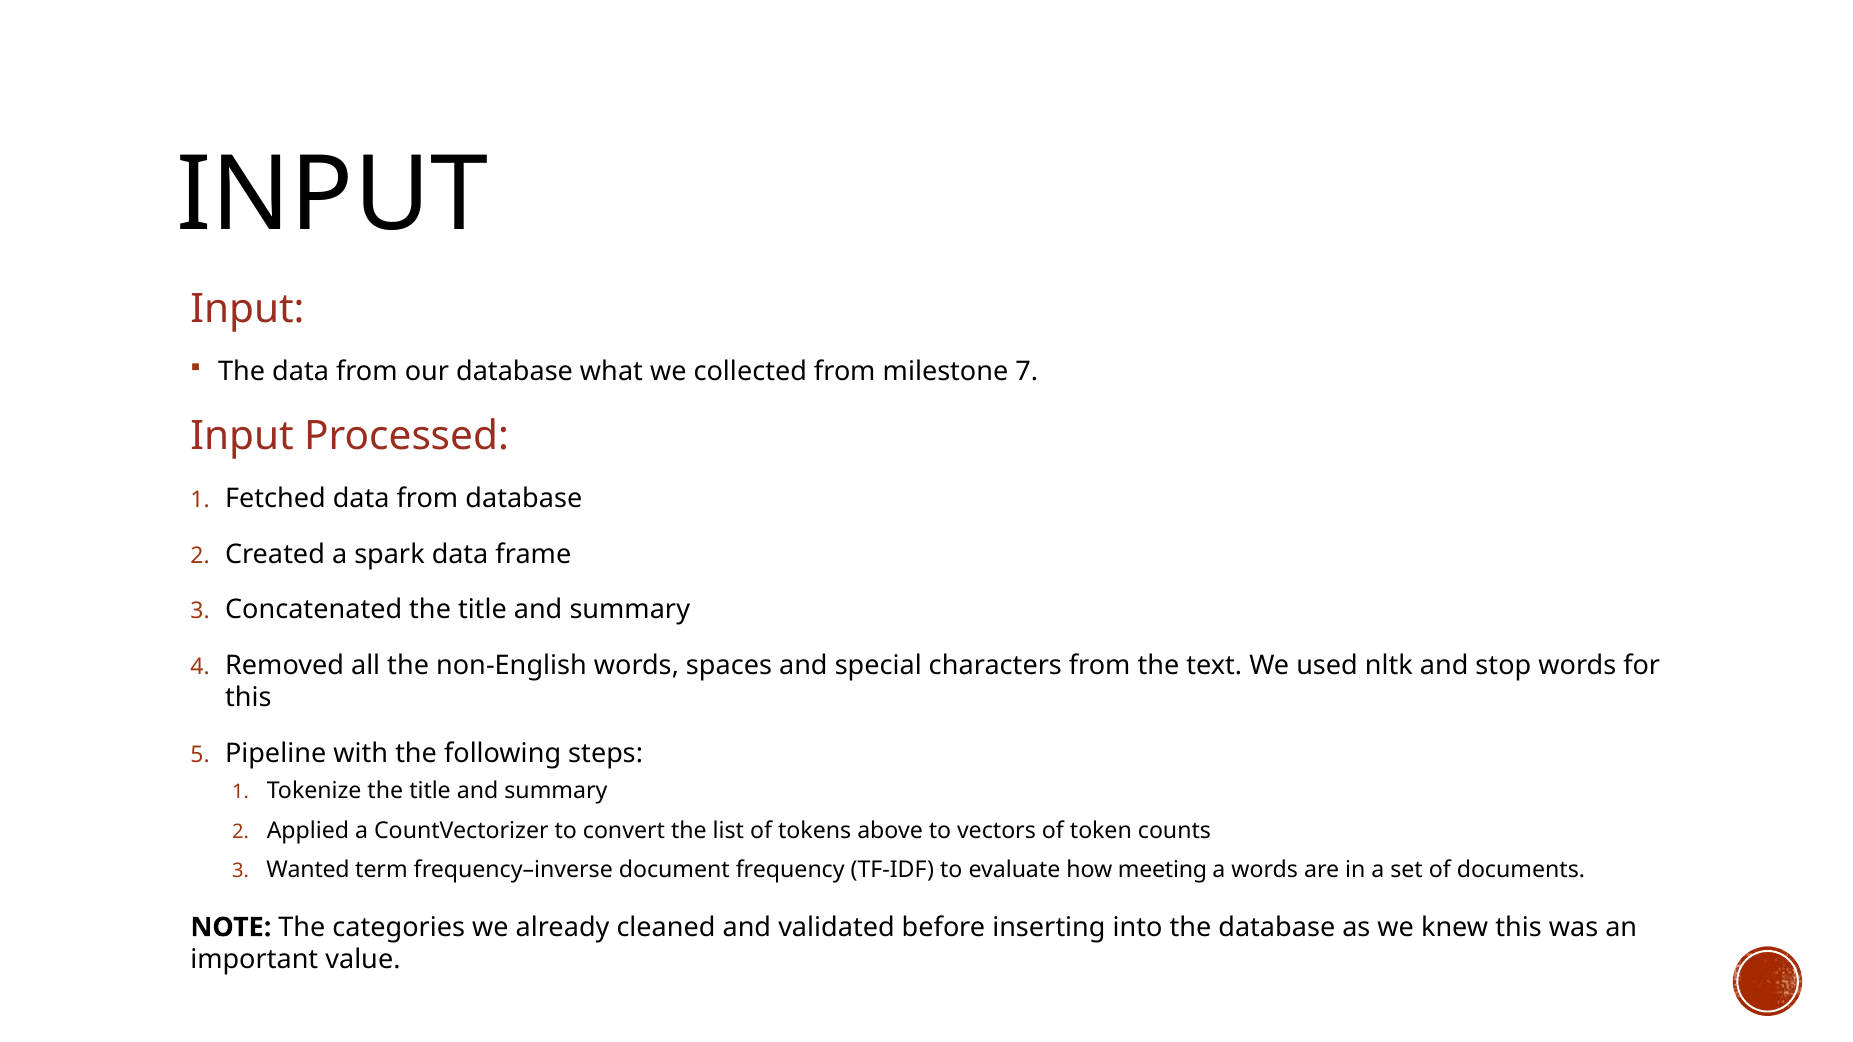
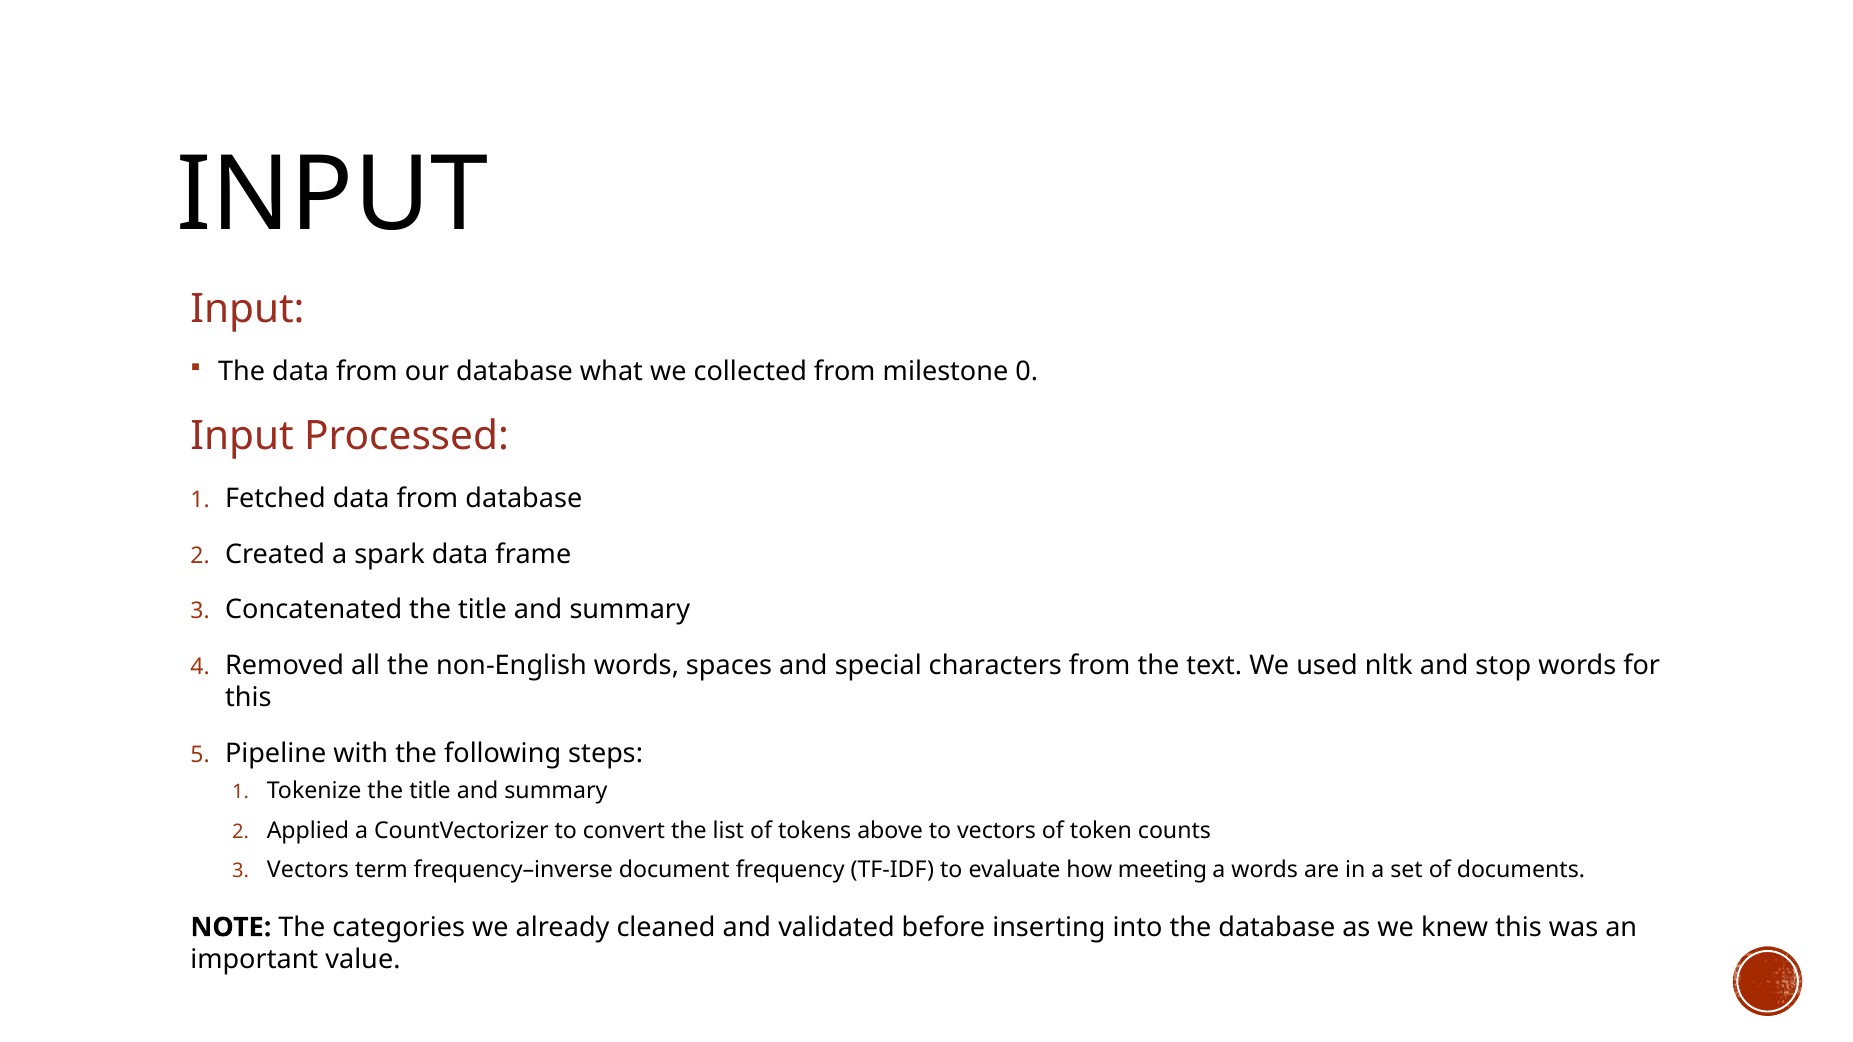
7: 7 -> 0
Wanted at (308, 870): Wanted -> Vectors
